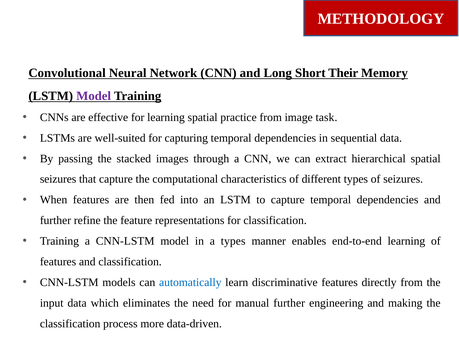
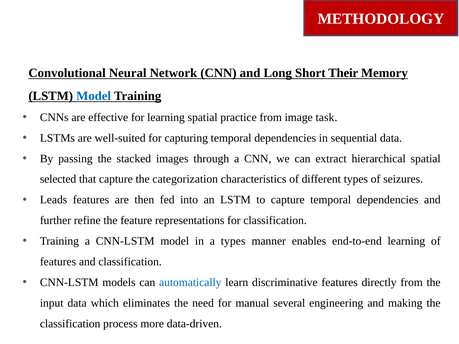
Model at (94, 96) colour: purple -> blue
seizures at (58, 179): seizures -> selected
computational: computational -> categorization
When: When -> Leads
manual further: further -> several
